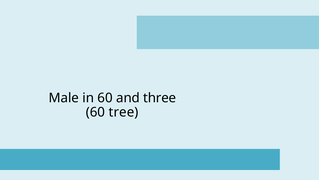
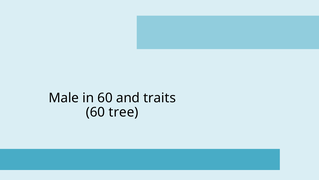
three: three -> traits
